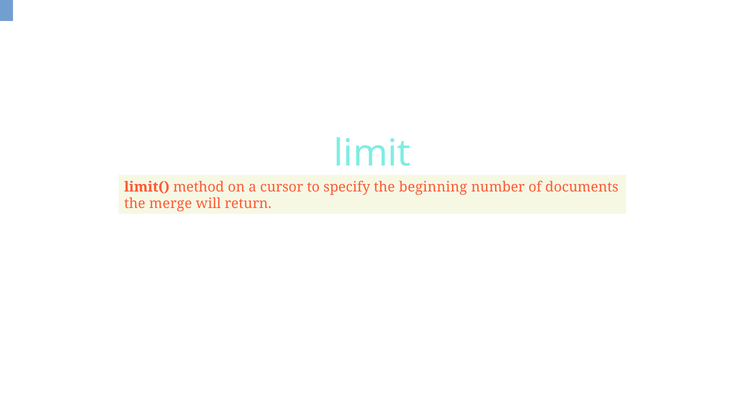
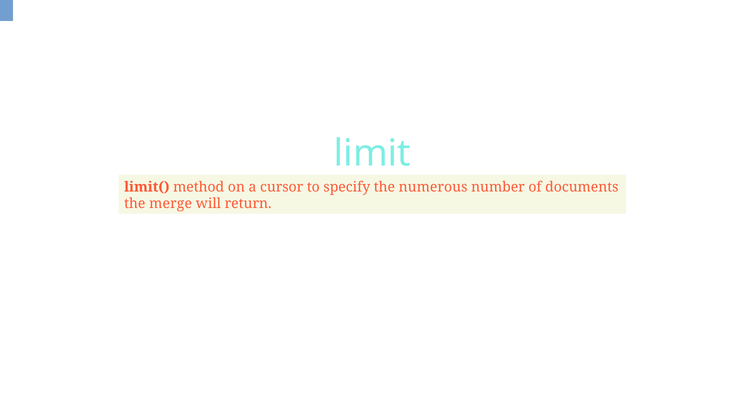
beginning: beginning -> numerous
